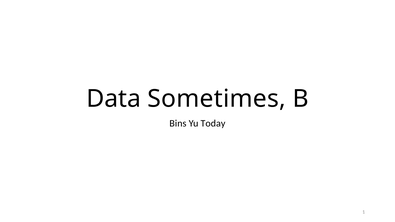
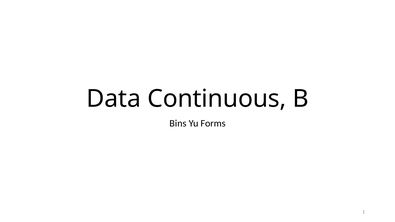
Sometimes: Sometimes -> Continuous
Today: Today -> Forms
